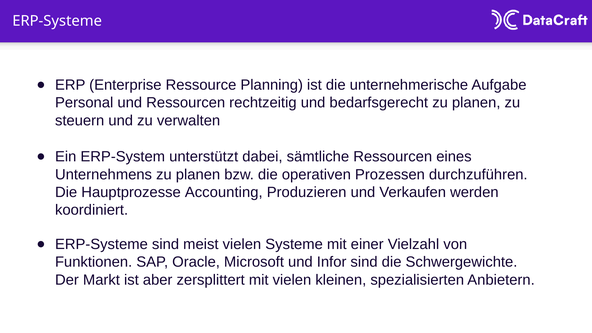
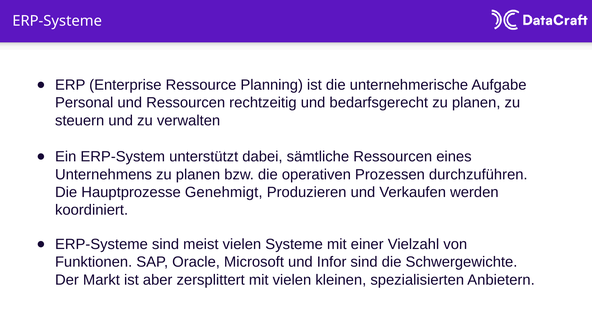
Accounting: Accounting -> Genehmigt
